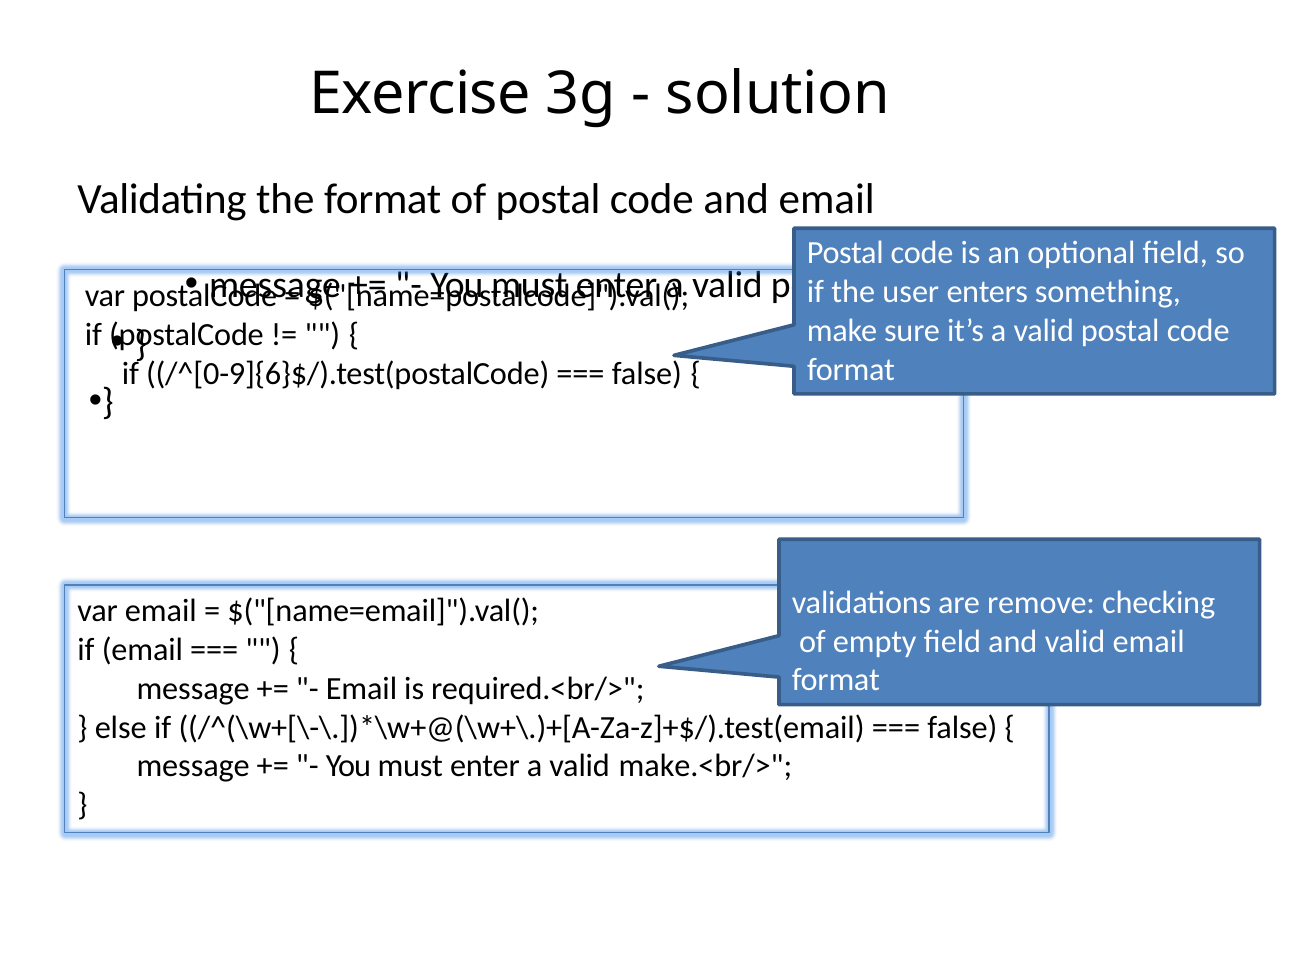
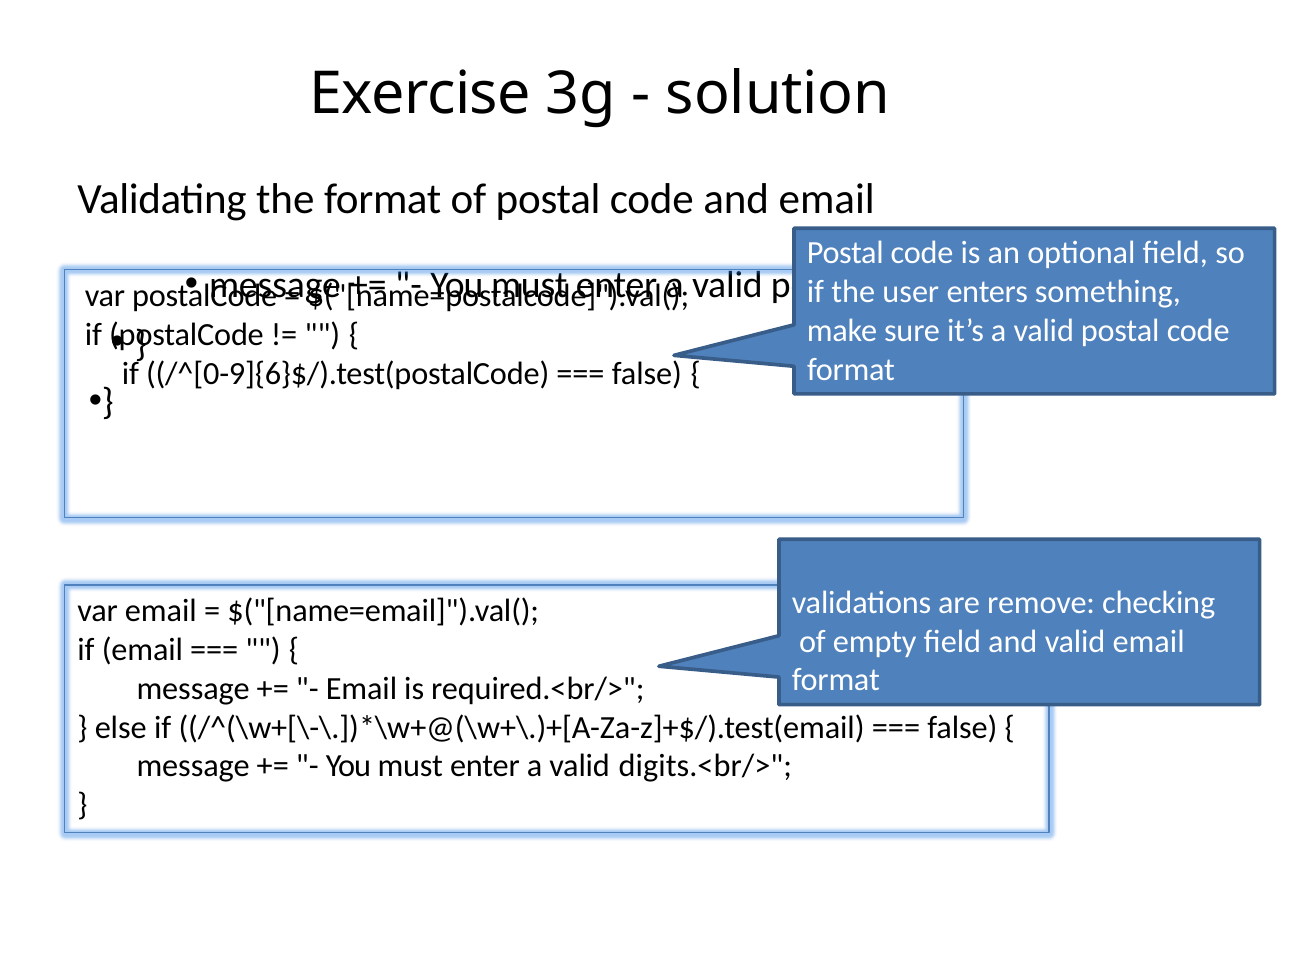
make.<br/>: make.<br/> -> digits.<br/>
